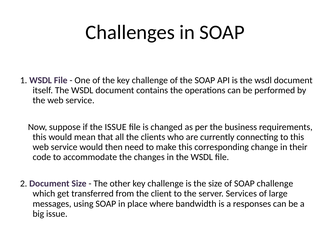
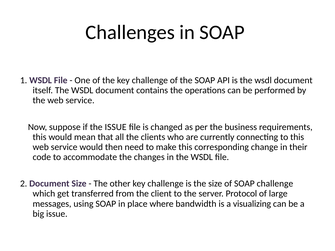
Services: Services -> Protocol
responses: responses -> visualizing
